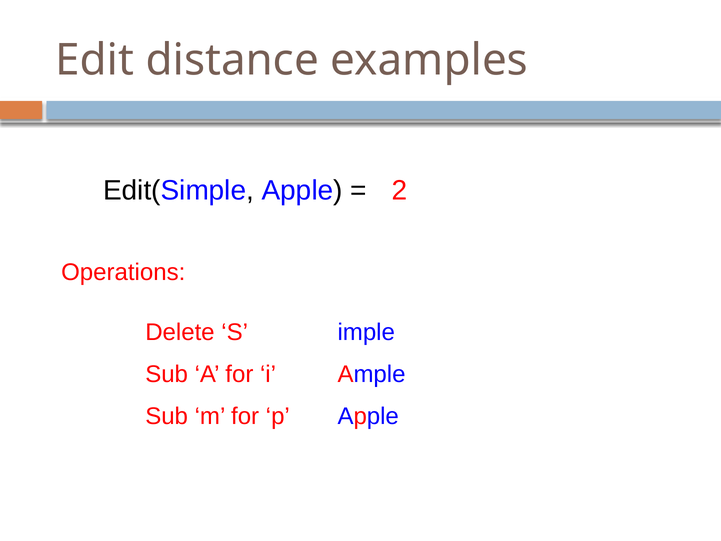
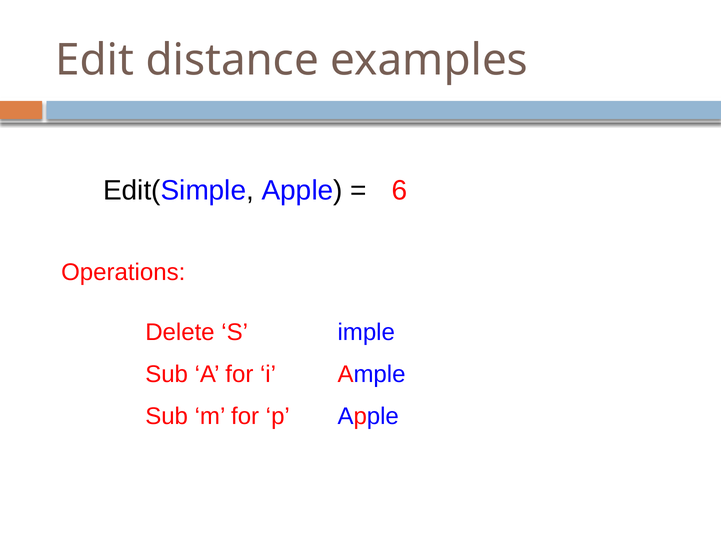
2: 2 -> 6
